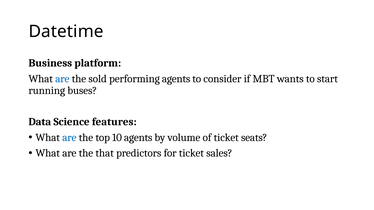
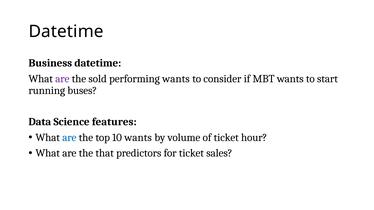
Business platform: platform -> datetime
are at (62, 79) colour: blue -> purple
performing agents: agents -> wants
10 agents: agents -> wants
seats: seats -> hour
